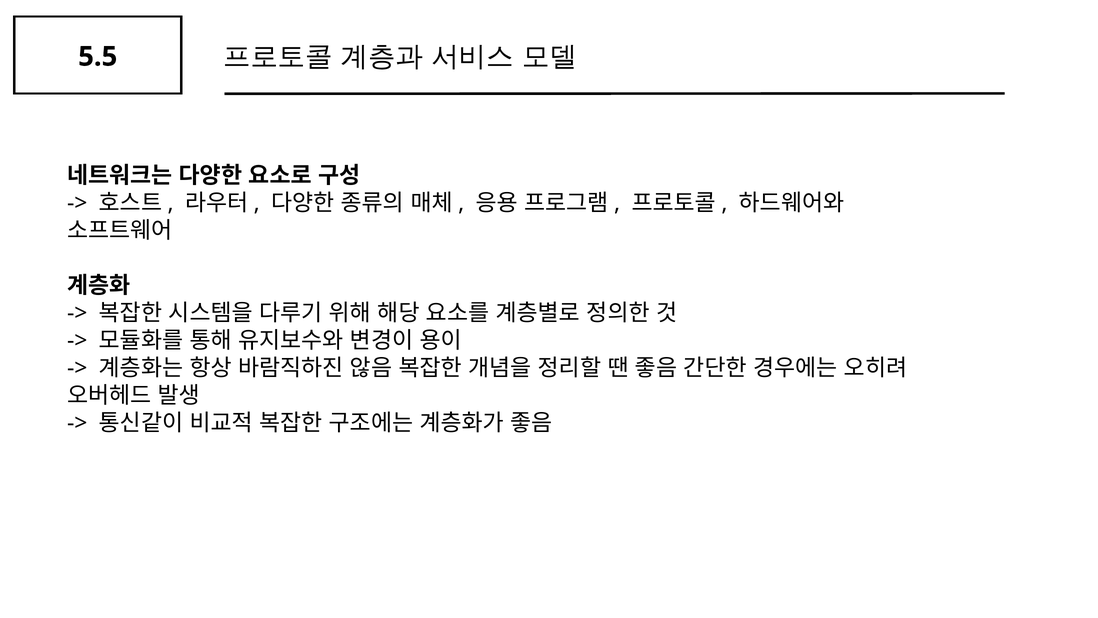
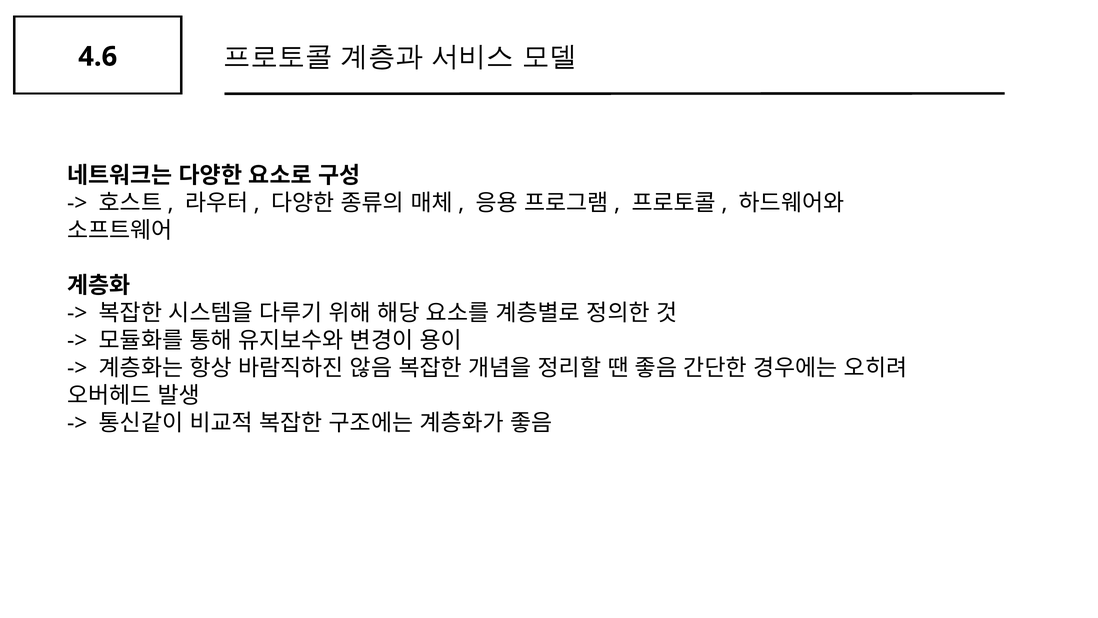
5.5: 5.5 -> 4.6
